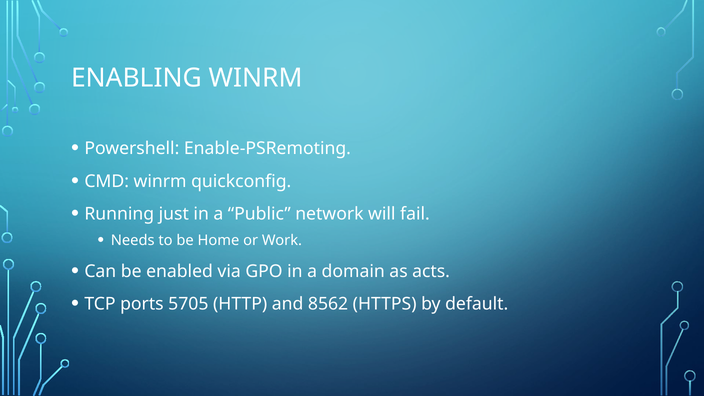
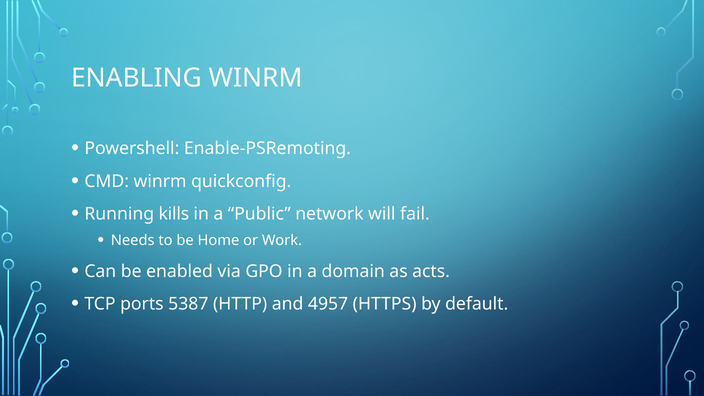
just: just -> kills
5705: 5705 -> 5387
8562: 8562 -> 4957
